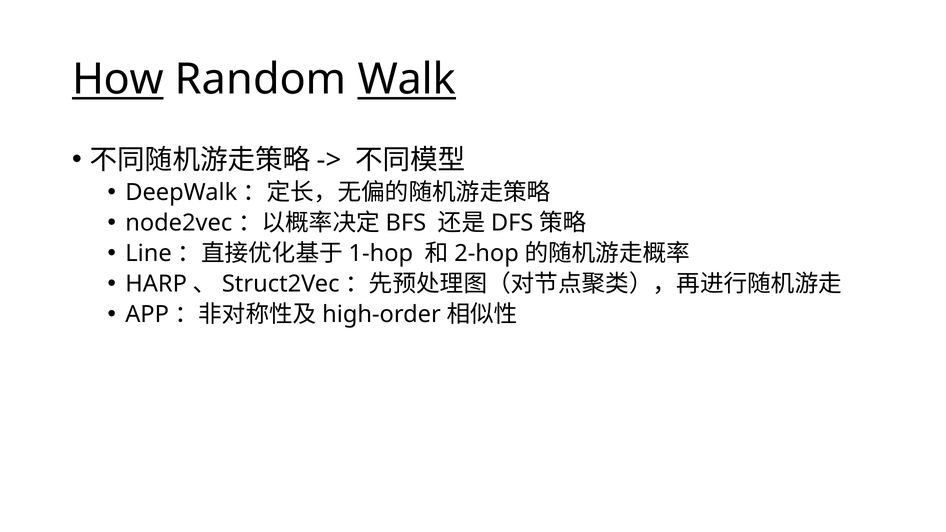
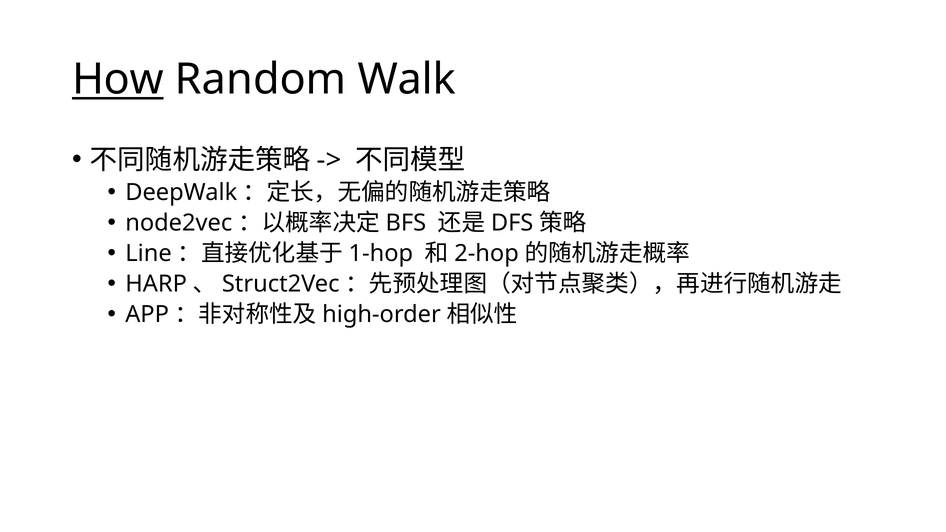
Walk underline: present -> none
